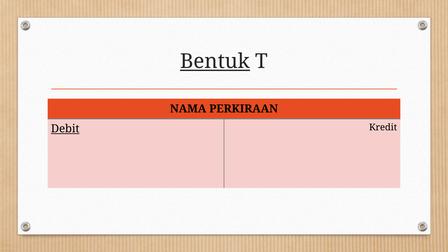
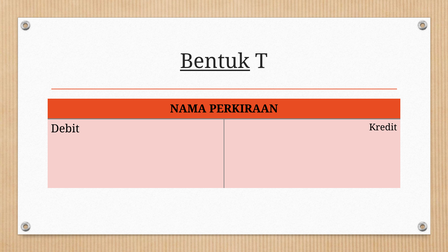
Debit underline: present -> none
